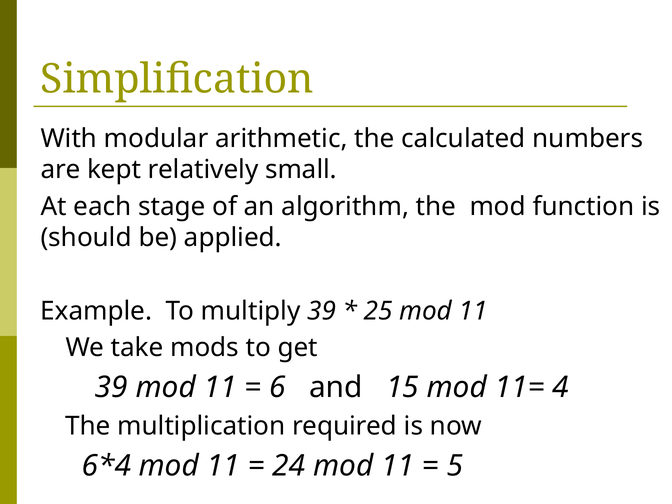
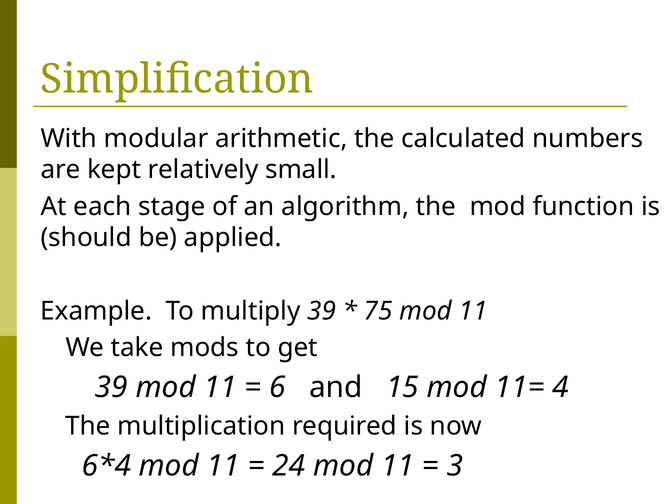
25: 25 -> 75
5: 5 -> 3
